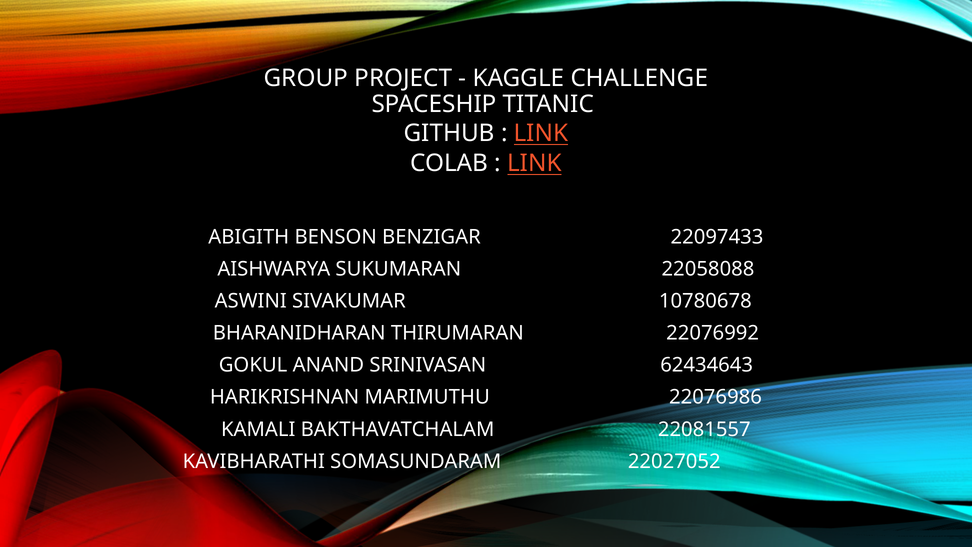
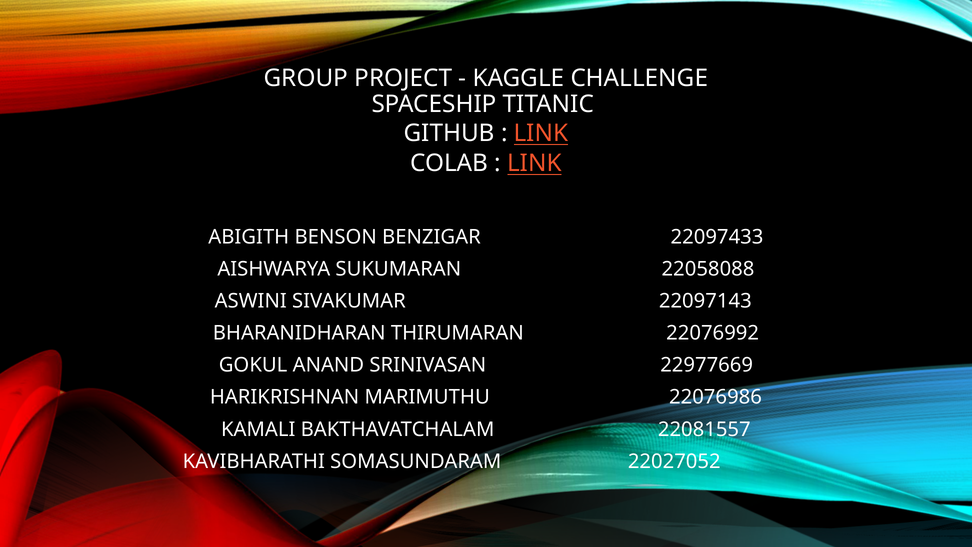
10780678: 10780678 -> 22097143
62434643: 62434643 -> 22977669
